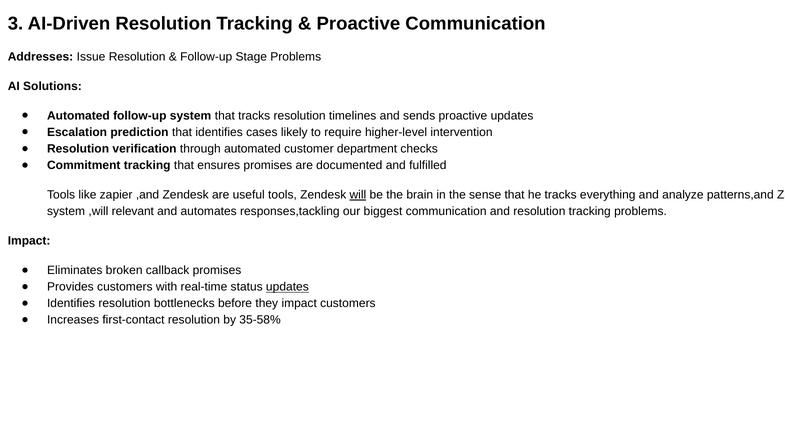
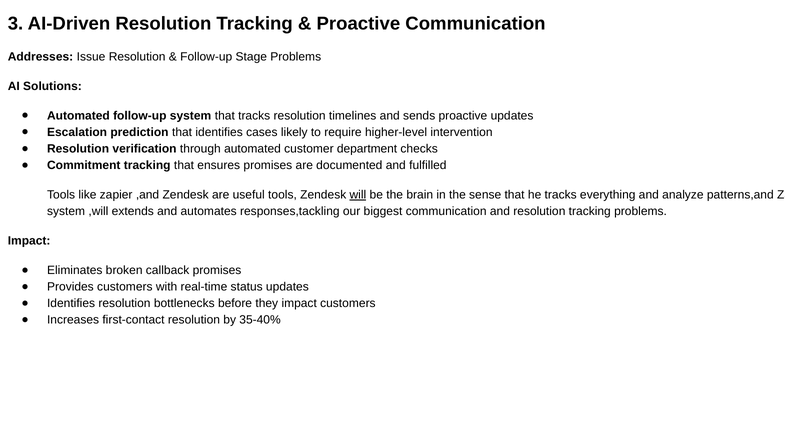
relevant: relevant -> extends
updates at (287, 287) underline: present -> none
35-58%: 35-58% -> 35-40%
